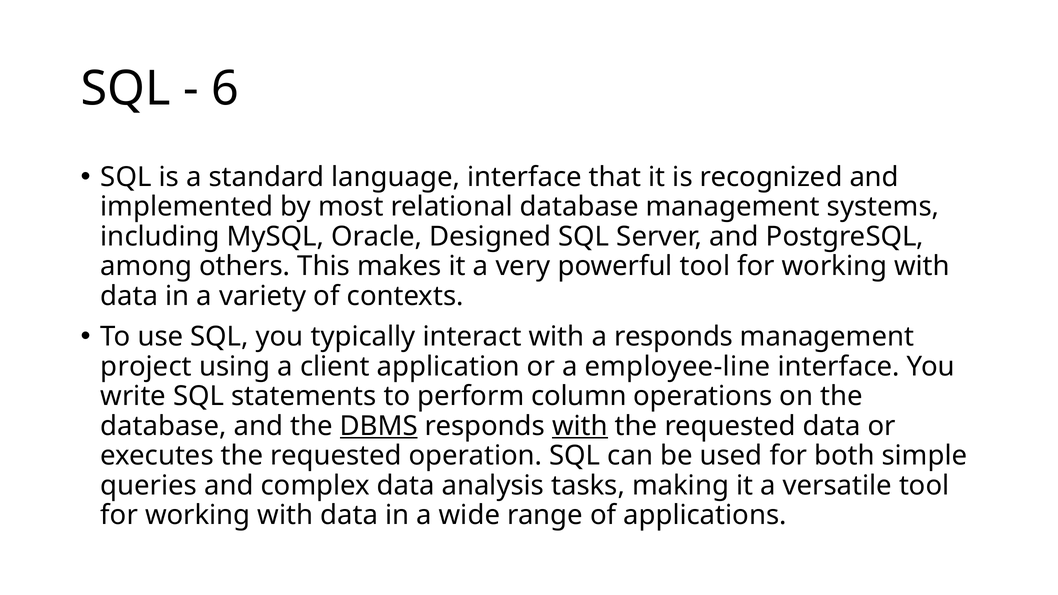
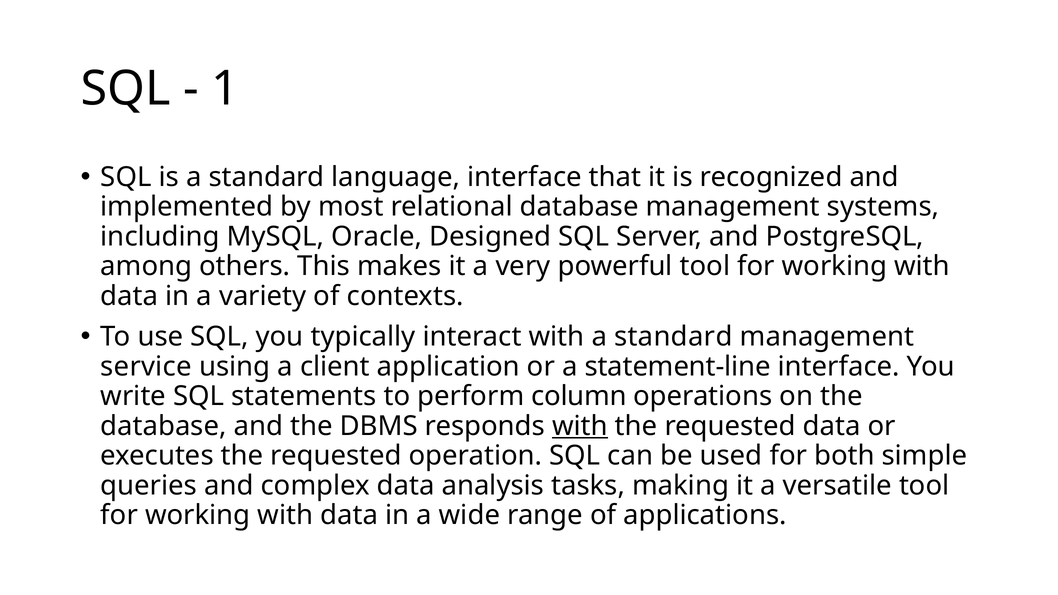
6: 6 -> 1
with a responds: responds -> standard
project: project -> service
employee-line: employee-line -> statement-line
DBMS underline: present -> none
